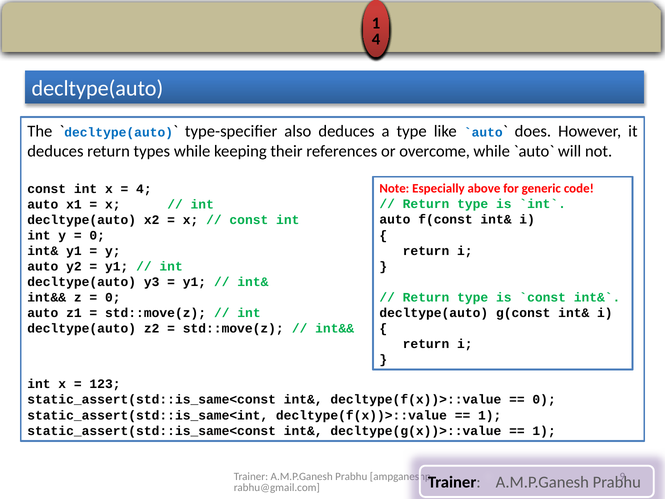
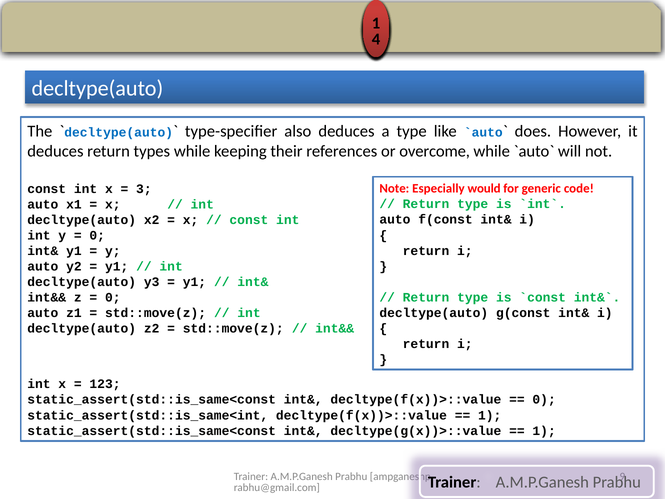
above: above -> would
4 at (144, 189): 4 -> 3
